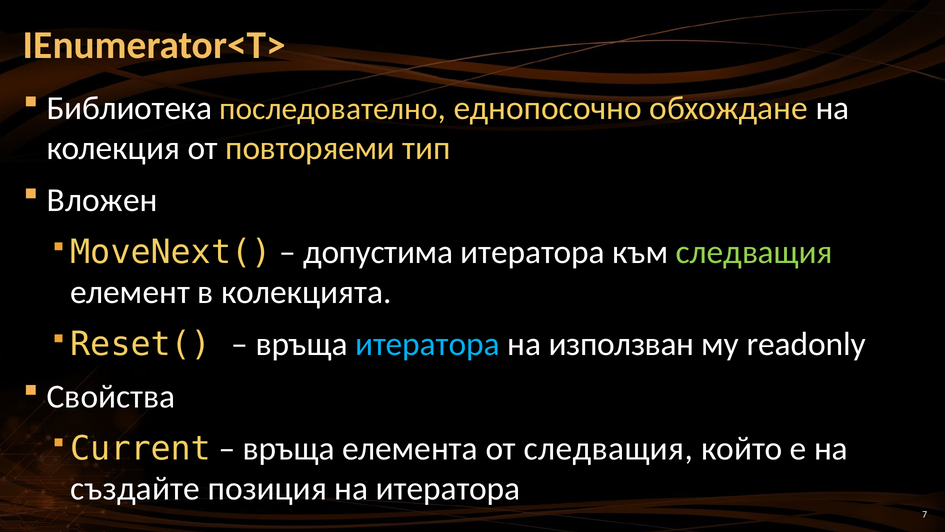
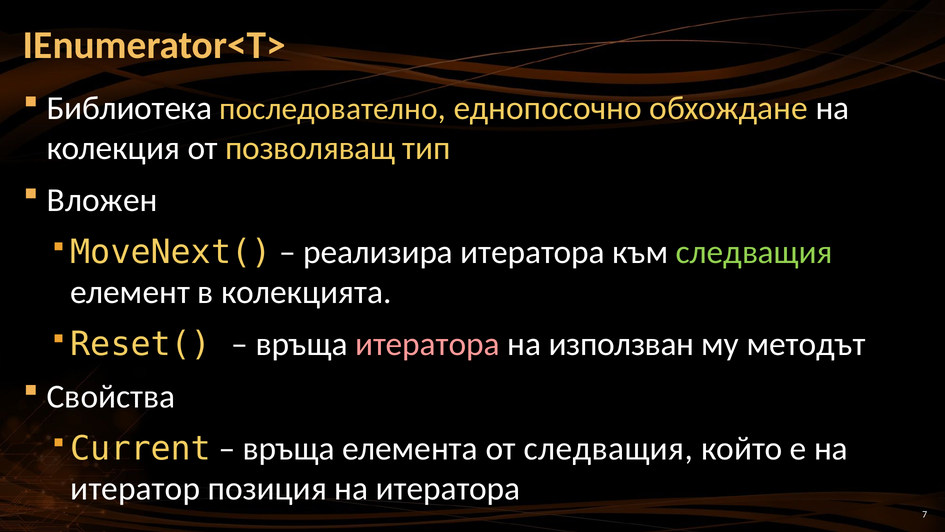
повторяеми: повторяеми -> позволяващ
допустима: допустима -> реализира
итератора at (427, 344) colour: light blue -> pink
readonly: readonly -> методът
създайте: създайте -> итератор
